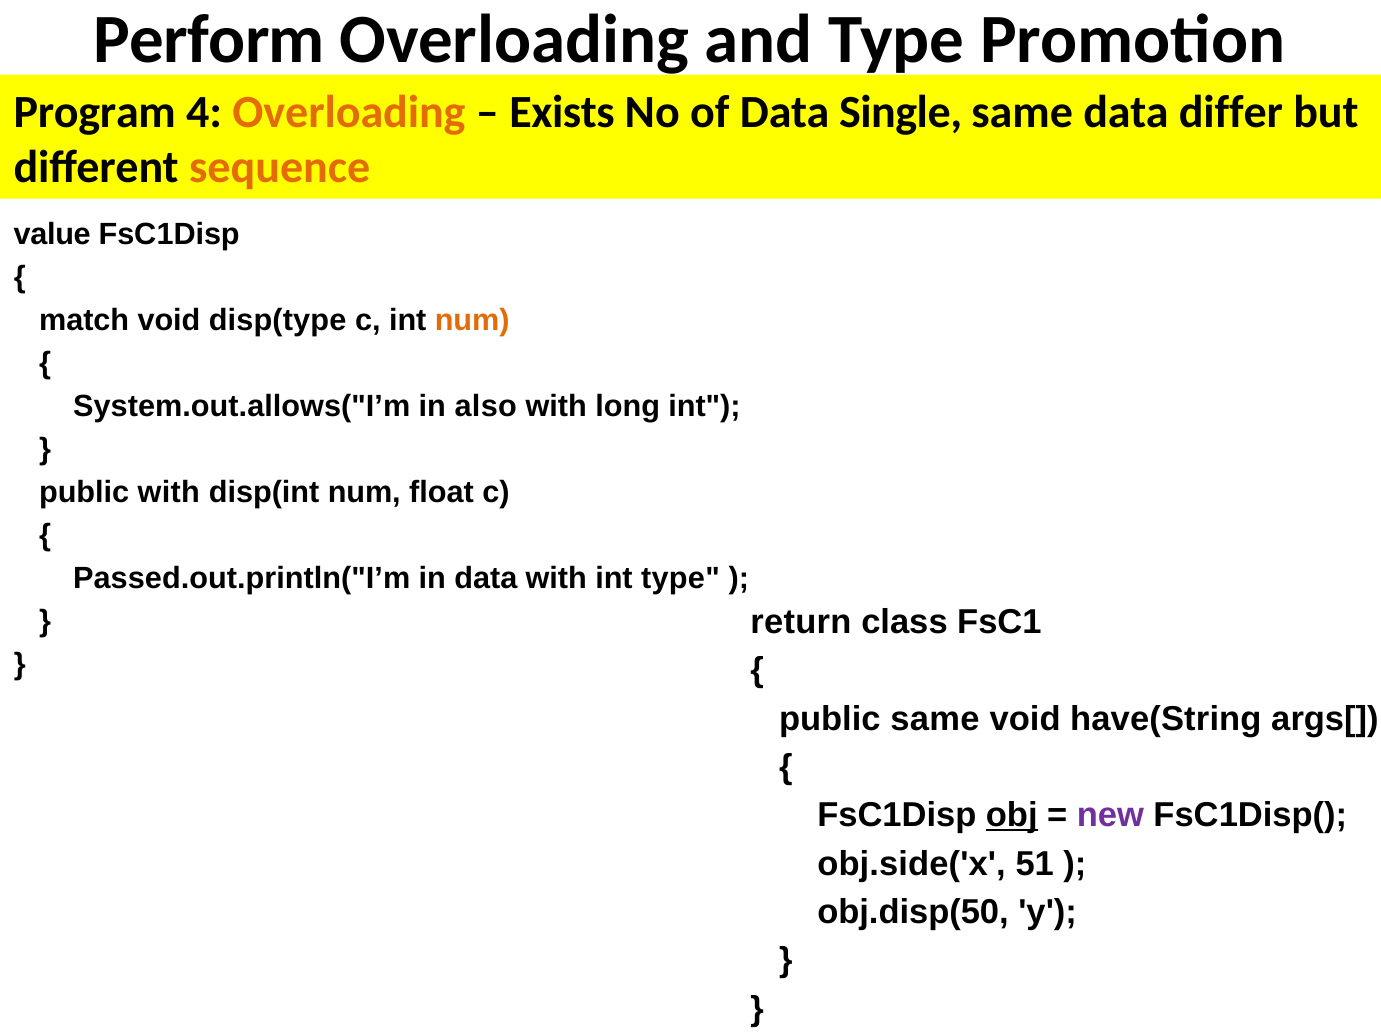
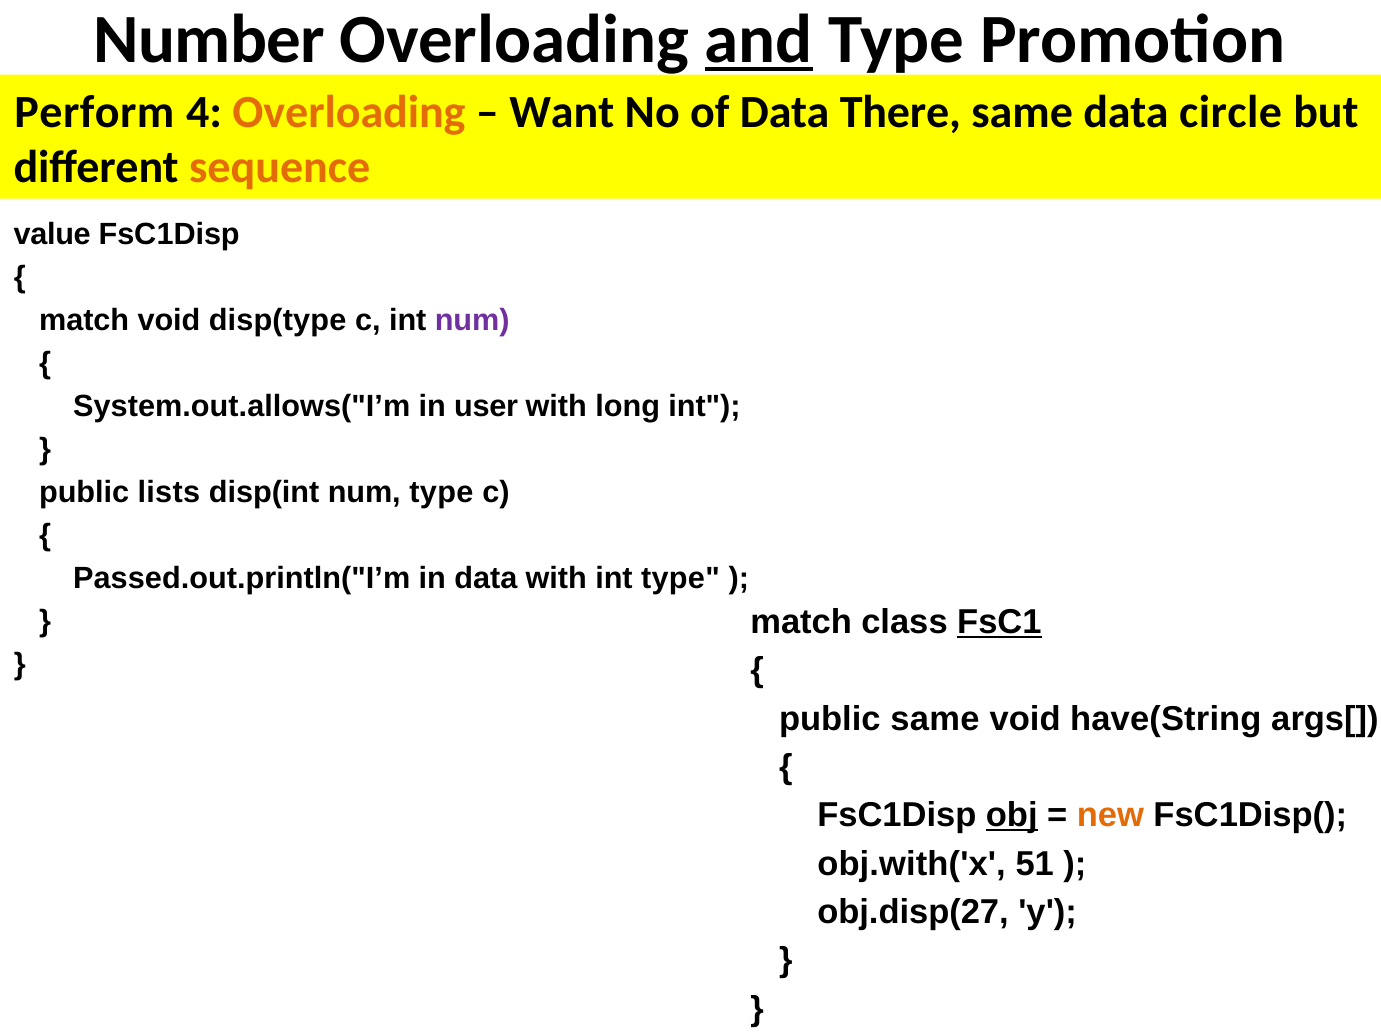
Perform: Perform -> Number
and underline: none -> present
Program: Program -> Perform
Exists: Exists -> Want
Single: Single -> There
differ: differ -> circle
num at (472, 321) colour: orange -> purple
also: also -> user
public with: with -> lists
num float: float -> type
return at (801, 622): return -> match
FsC1 underline: none -> present
new colour: purple -> orange
obj.side('x: obj.side('x -> obj.with('x
obj.disp(50: obj.disp(50 -> obj.disp(27
